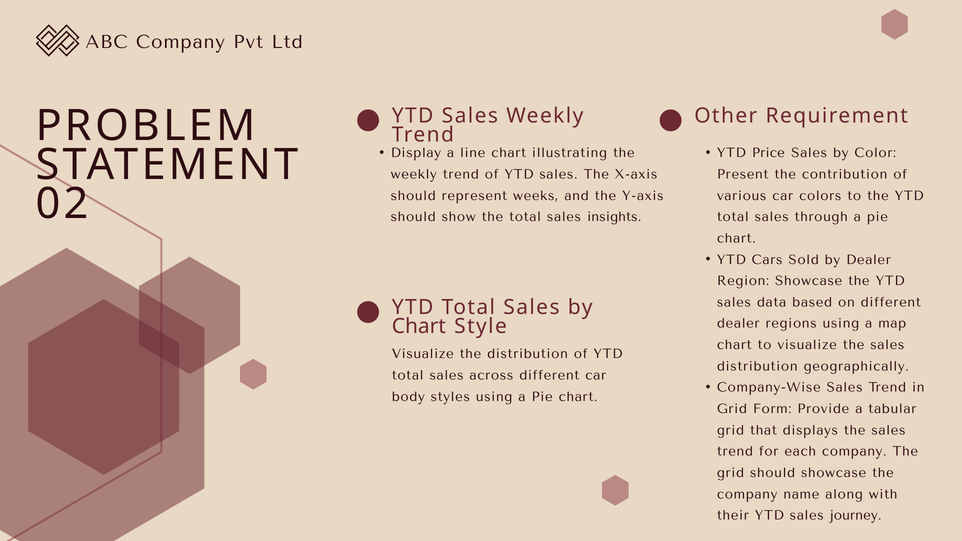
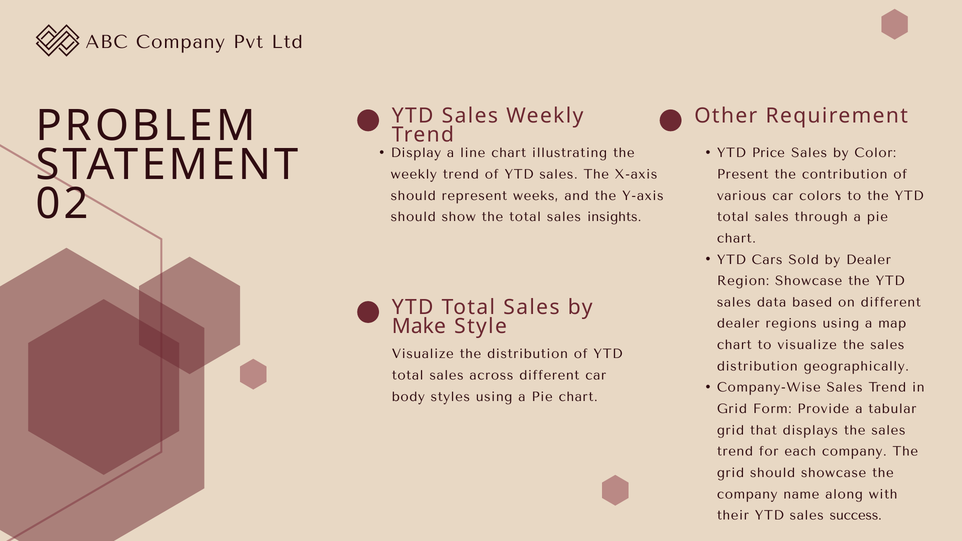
Chart at (419, 326): Chart -> Make
journey: journey -> success
